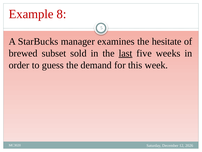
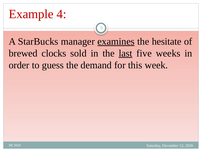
8: 8 -> 4
examines underline: none -> present
subset: subset -> clocks
